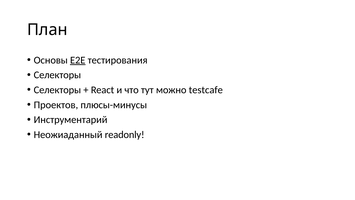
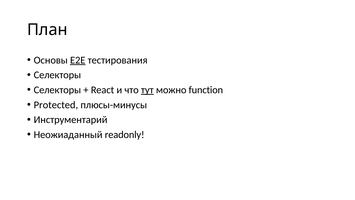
тут underline: none -> present
testcafe: testcafe -> function
Проектов: Проектов -> Protected
